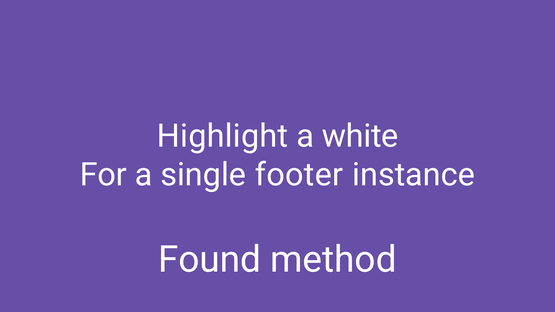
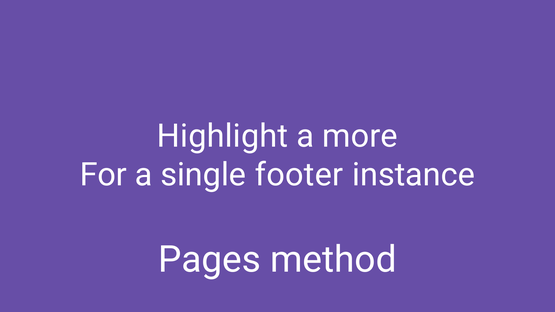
white: white -> more
Found: Found -> Pages
